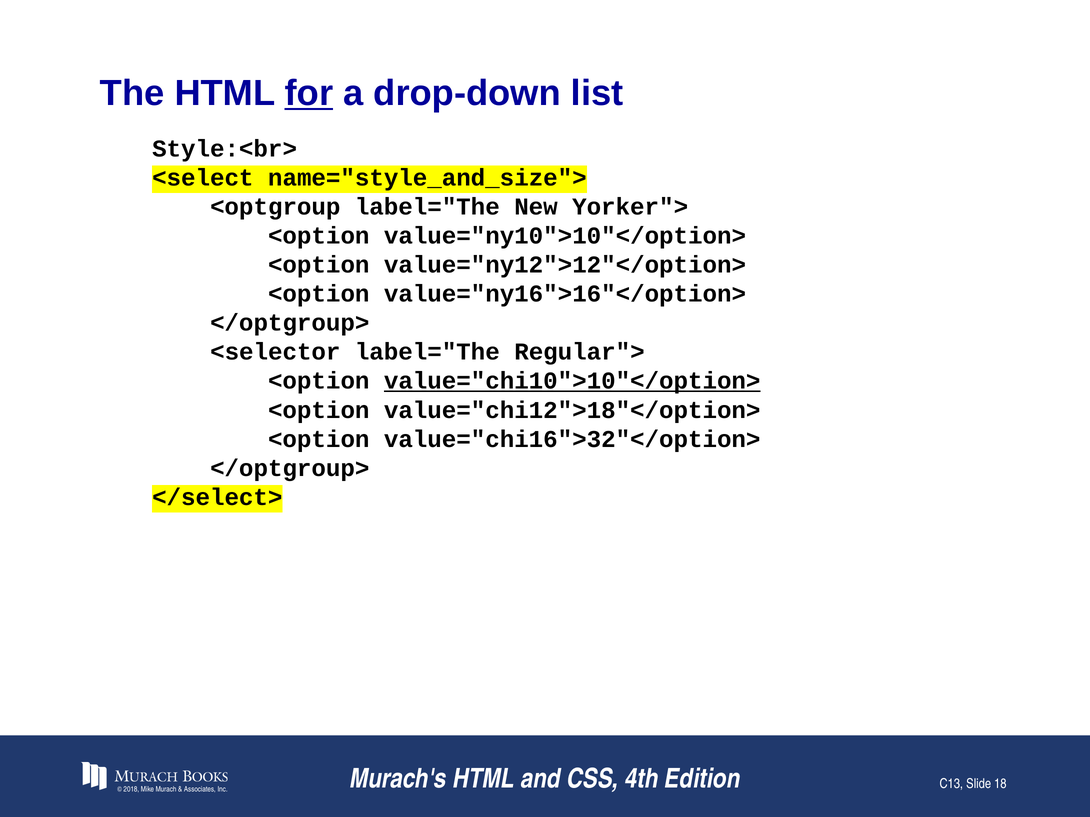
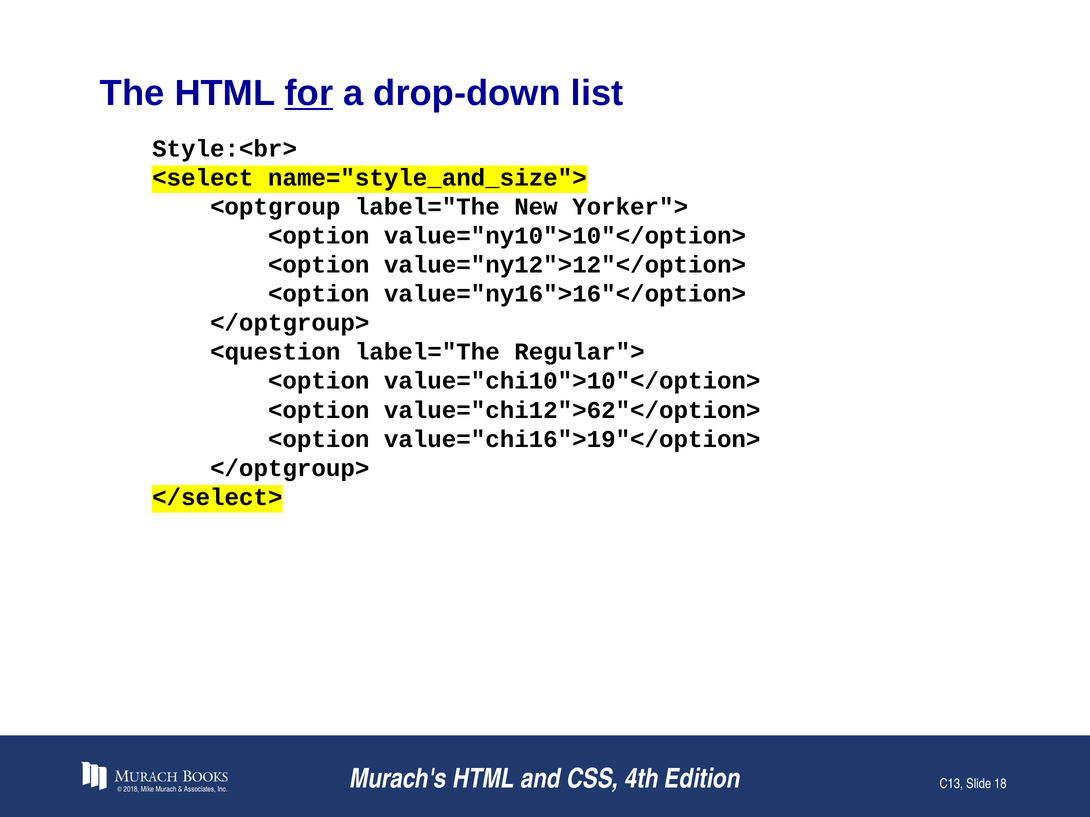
<selector: <selector -> <question
value="chi10">10"</option> underline: present -> none
value="chi12">18"</option>: value="chi12">18"</option> -> value="chi12">62"</option>
value="chi16">32"</option>: value="chi16">32"</option> -> value="chi16">19"</option>
